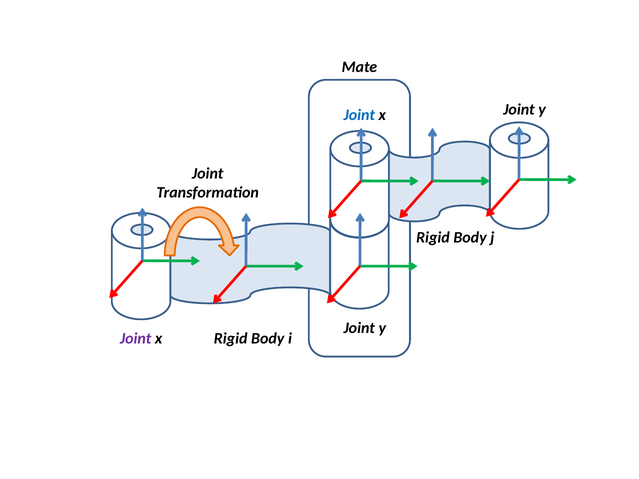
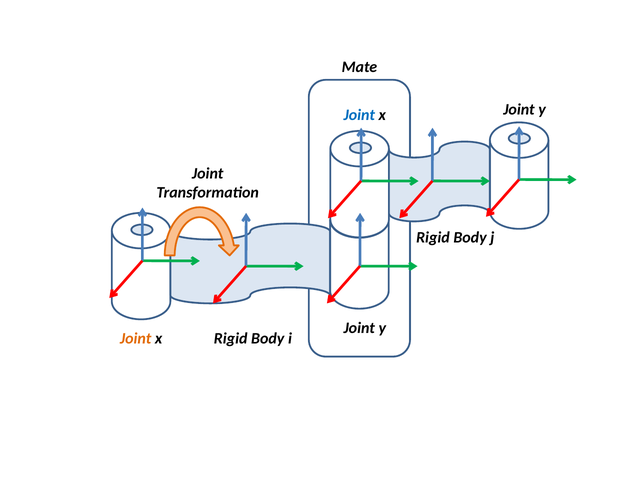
Joint at (136, 339) colour: purple -> orange
